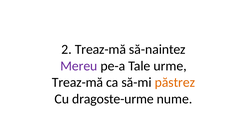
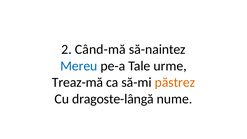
2 Treaz-mă: Treaz-mă -> Când-mă
Mereu colour: purple -> blue
dragoste-urme: dragoste-urme -> dragoste-lângă
